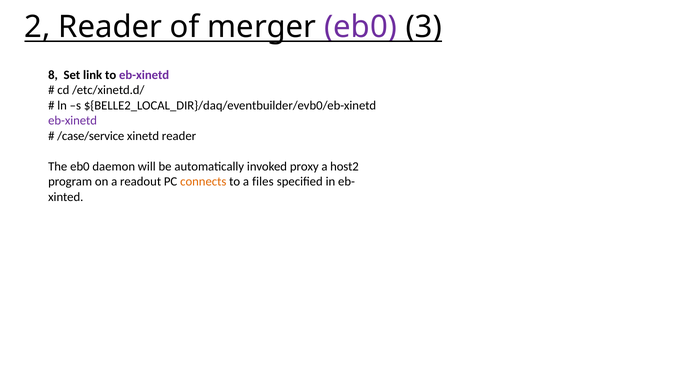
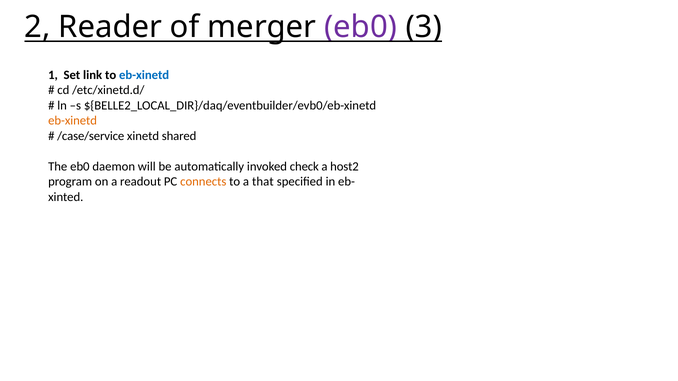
8: 8 -> 1
eb-xinetd at (144, 75) colour: purple -> blue
eb-xinetd at (73, 121) colour: purple -> orange
xinetd reader: reader -> shared
proxy: proxy -> check
files: files -> that
